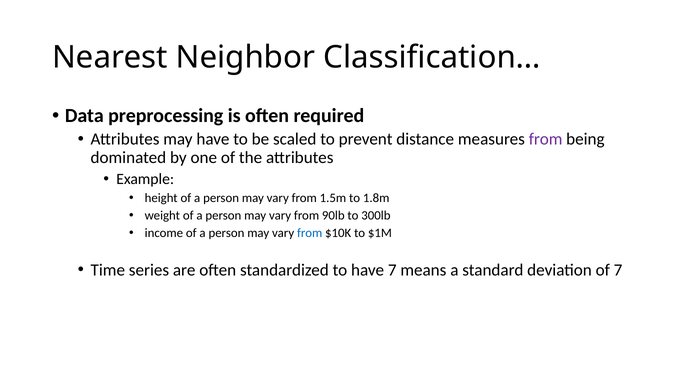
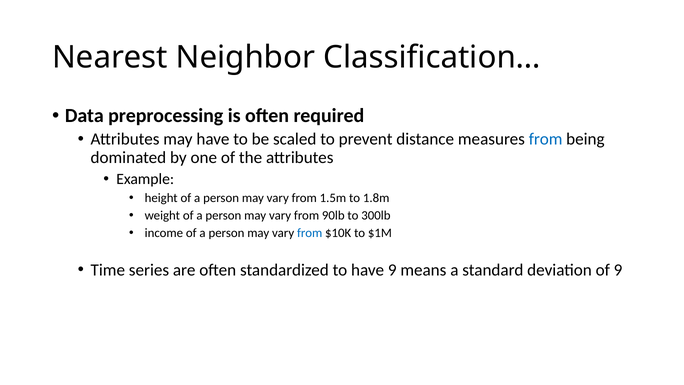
from at (546, 139) colour: purple -> blue
have 7: 7 -> 9
of 7: 7 -> 9
